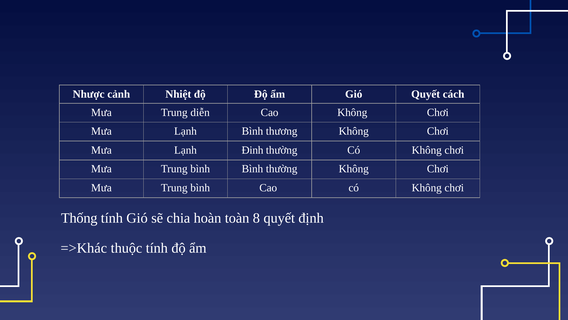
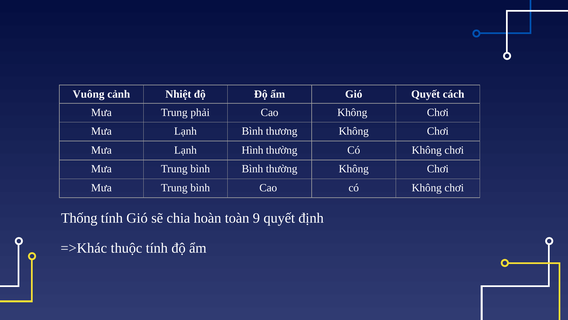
Nhược: Nhược -> Vuông
diễn: diễn -> phải
Đinh: Đinh -> Hình
8: 8 -> 9
